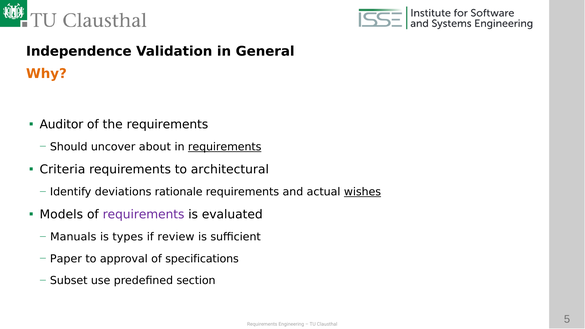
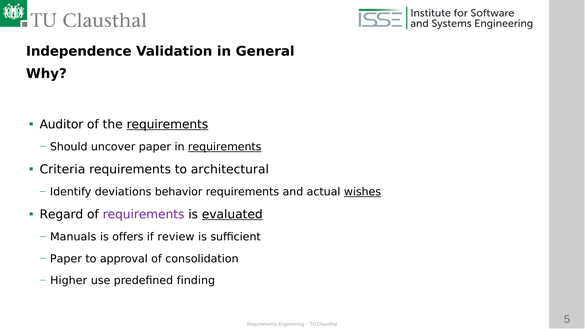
Why colour: orange -> black
requirements at (167, 124) underline: none -> present
uncover about: about -> paper
rationale: rationale -> behavior
Models: Models -> Regard
evaluated underline: none -> present
types: types -> offers
specifications: specifications -> consolidation
Subset: Subset -> Higher
section: section -> finding
